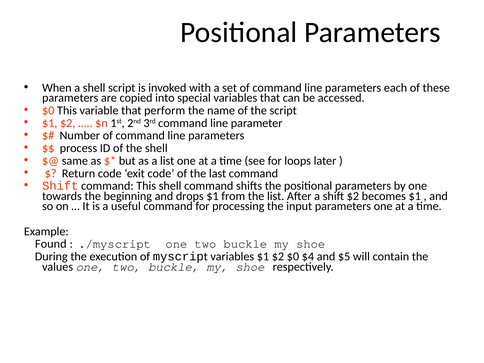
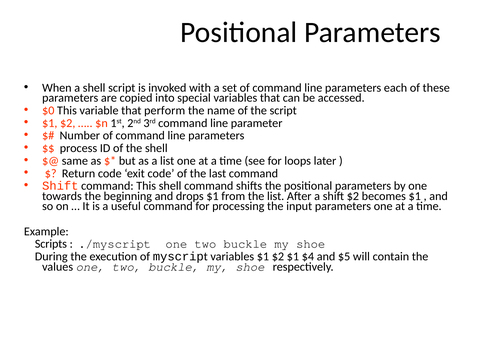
Found: Found -> Scripts
$2 $0: $0 -> $1
